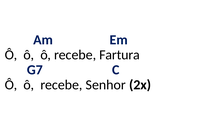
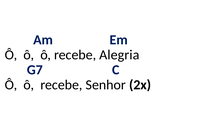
Fartura: Fartura -> Alegria
